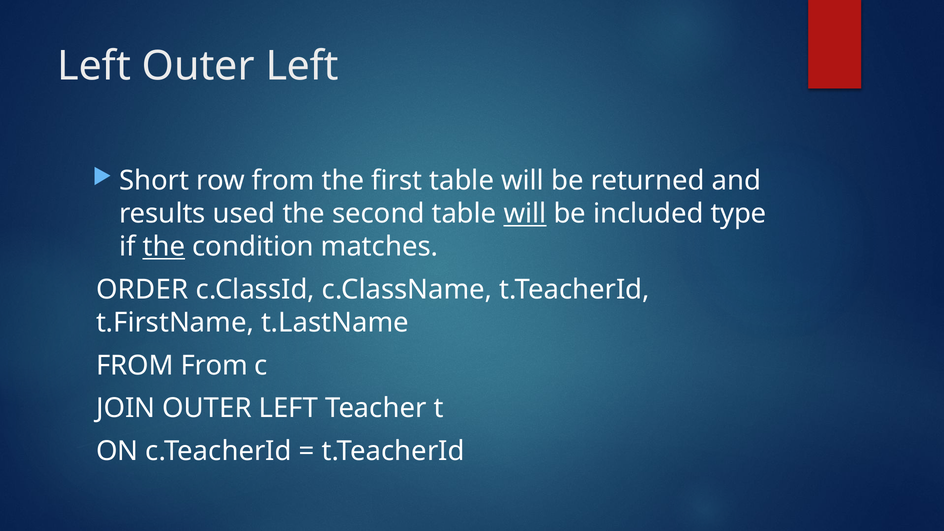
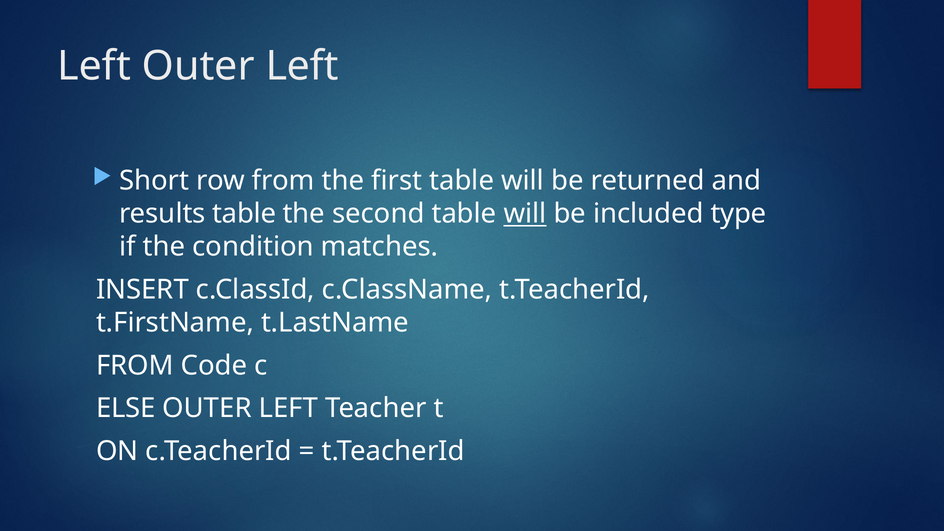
results used: used -> table
the at (164, 247) underline: present -> none
ORDER: ORDER -> INSERT
FROM From: From -> Code
JOIN: JOIN -> ELSE
